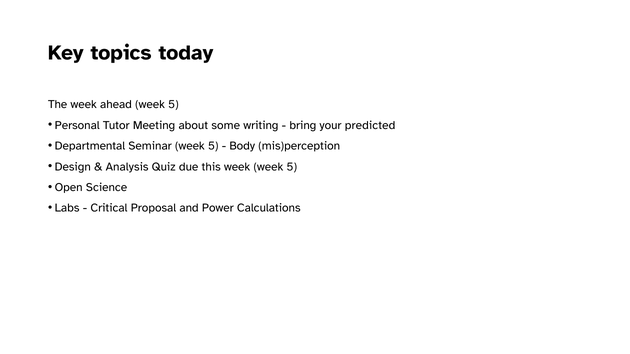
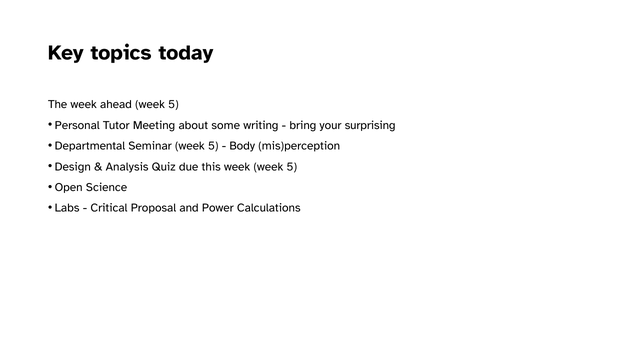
predicted: predicted -> surprising
